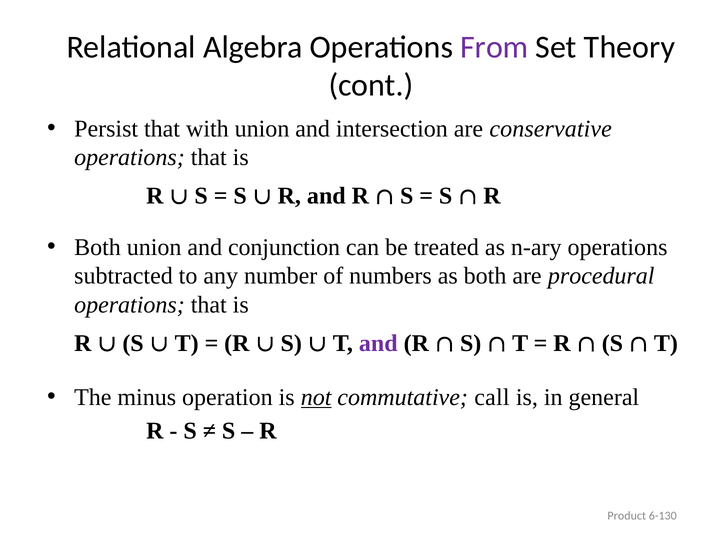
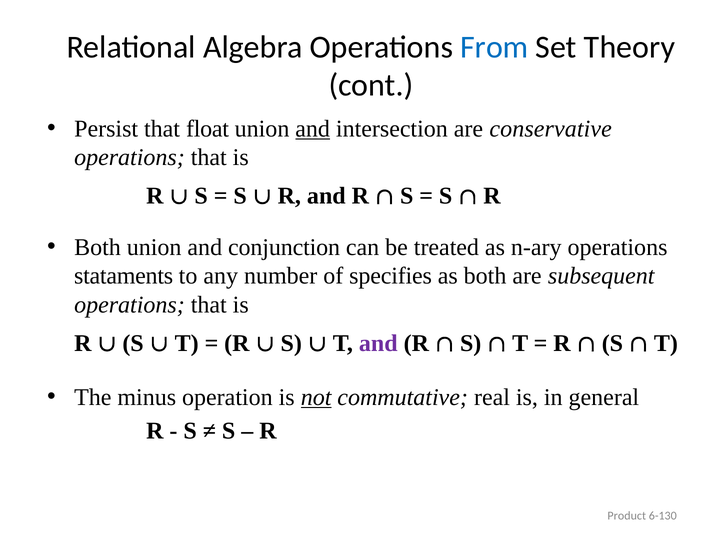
From colour: purple -> blue
with: with -> float
and at (313, 129) underline: none -> present
subtracted: subtracted -> stataments
numbers: numbers -> specifies
procedural: procedural -> subsequent
call: call -> real
